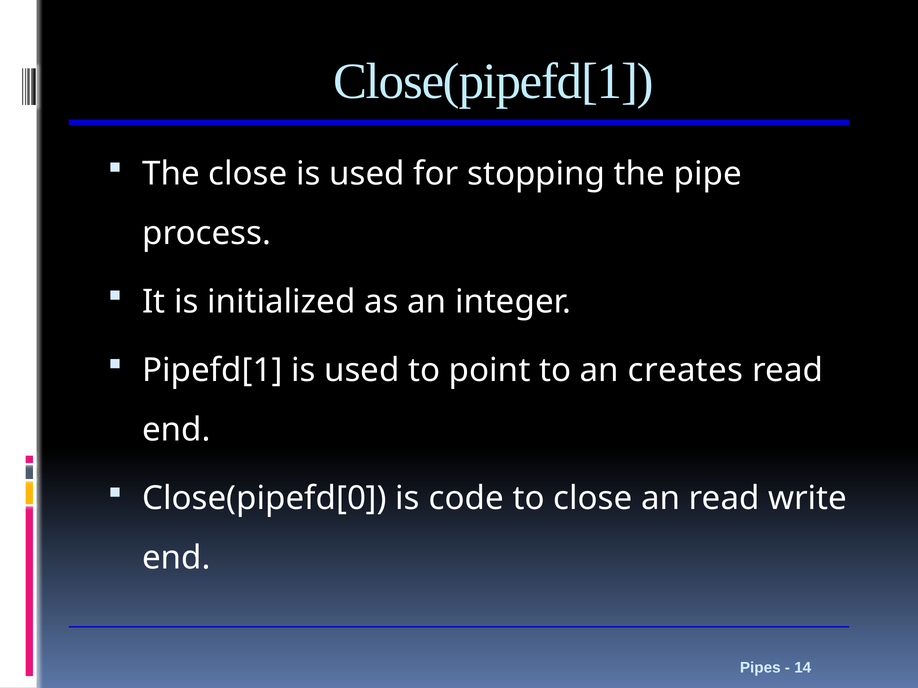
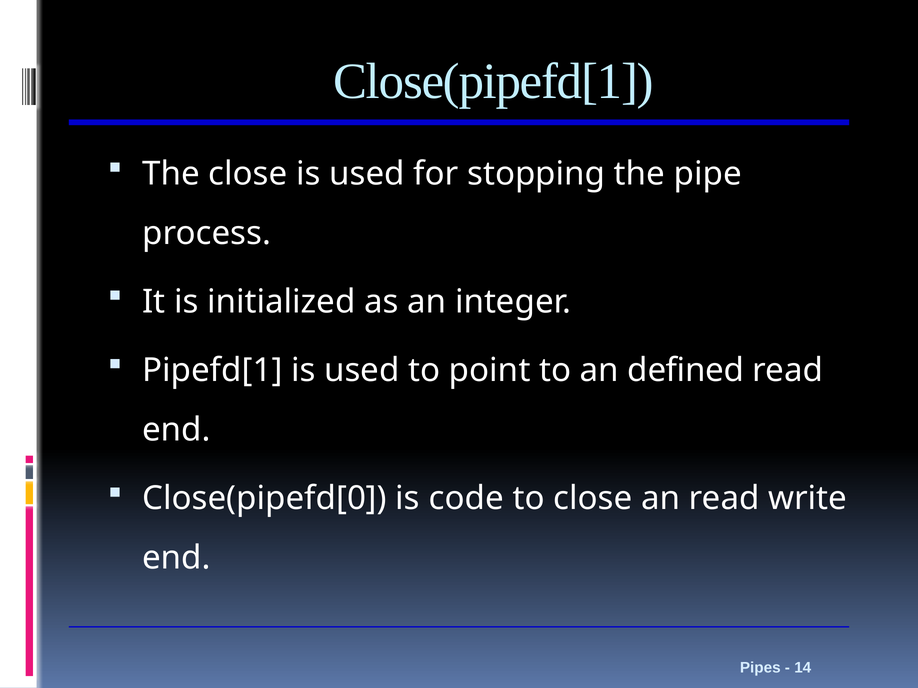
creates: creates -> defined
